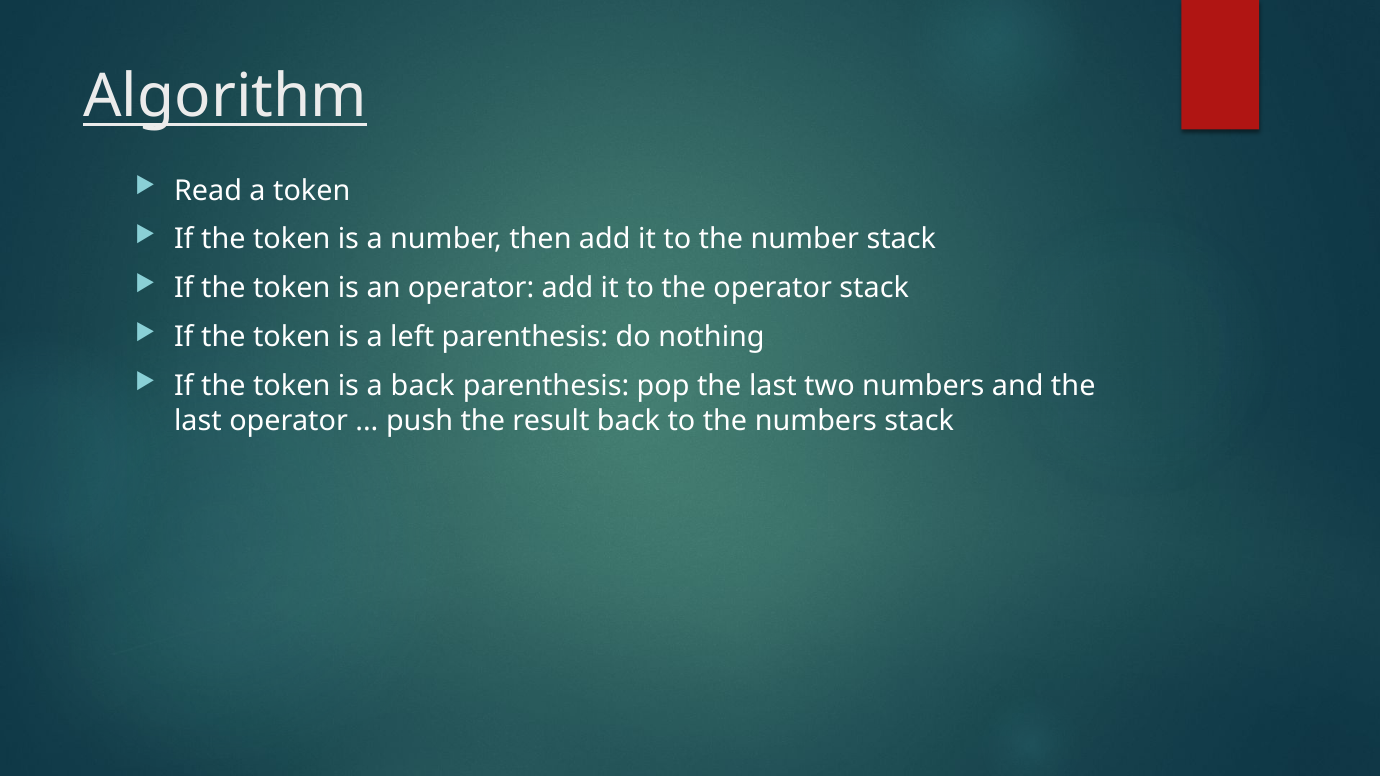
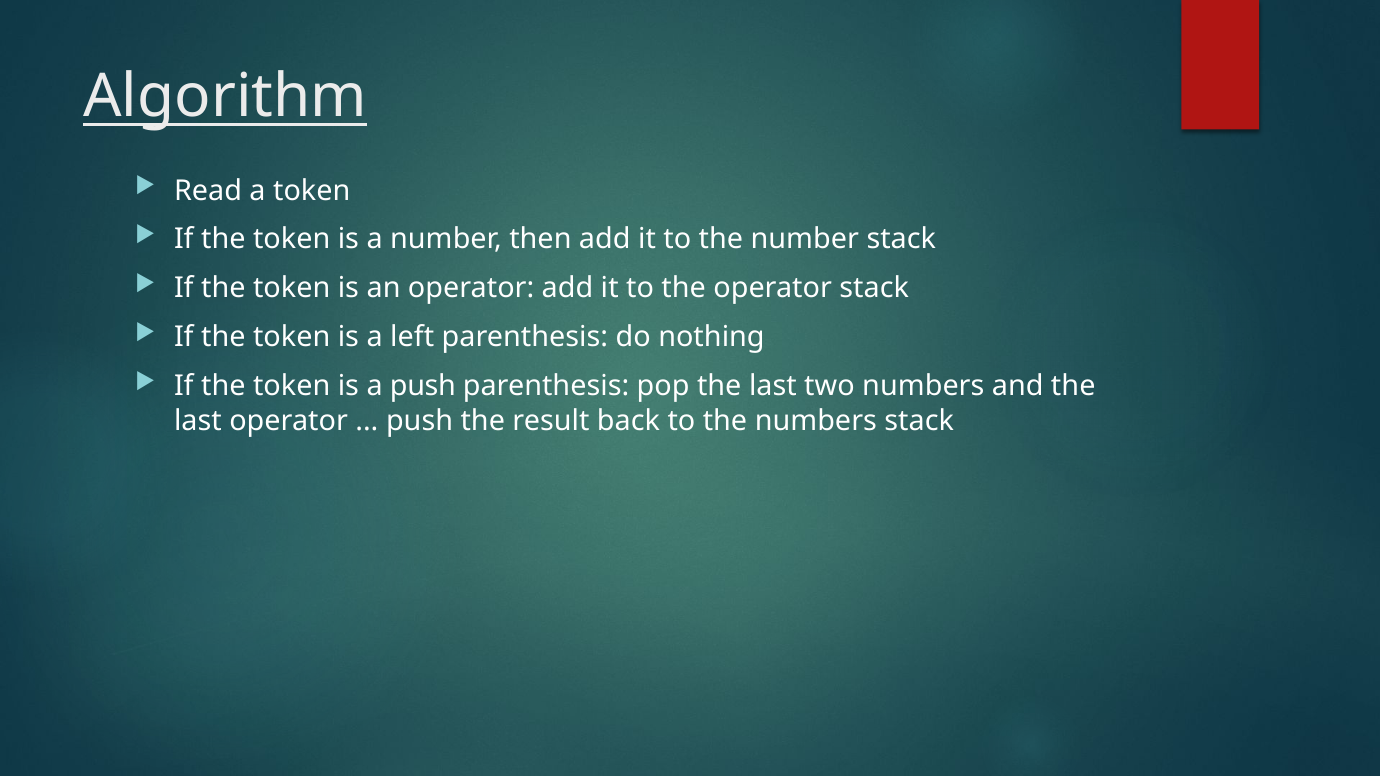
a back: back -> push
